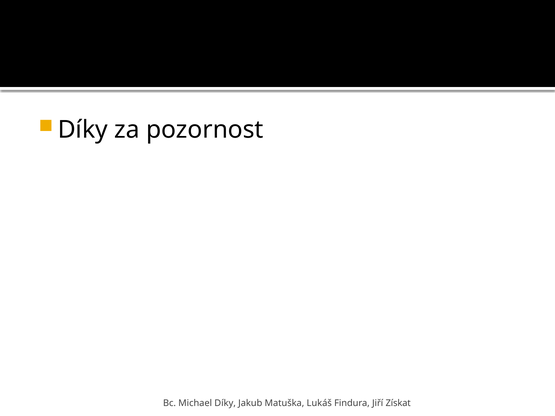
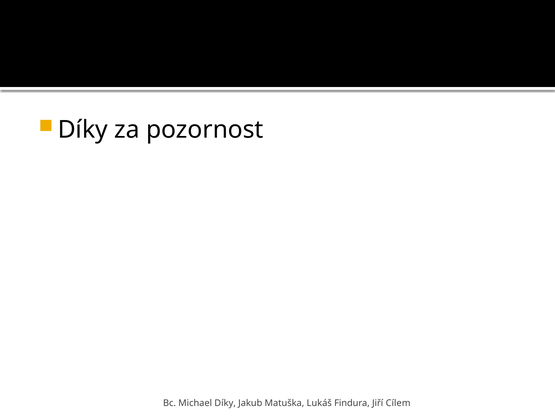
Získat: Získat -> Cílem
